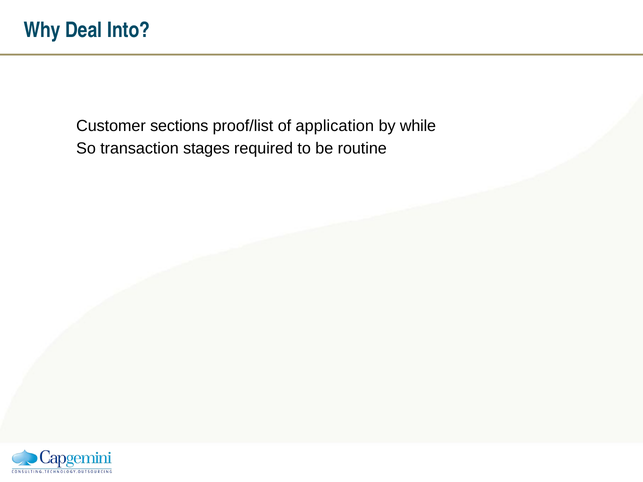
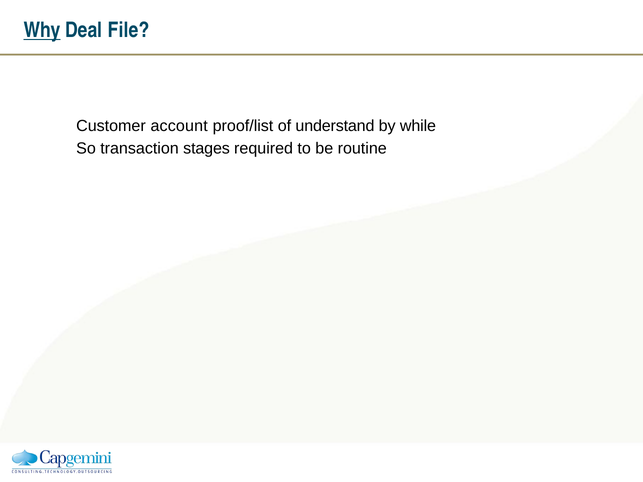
Why underline: none -> present
Into: Into -> File
sections: sections -> account
application: application -> understand
